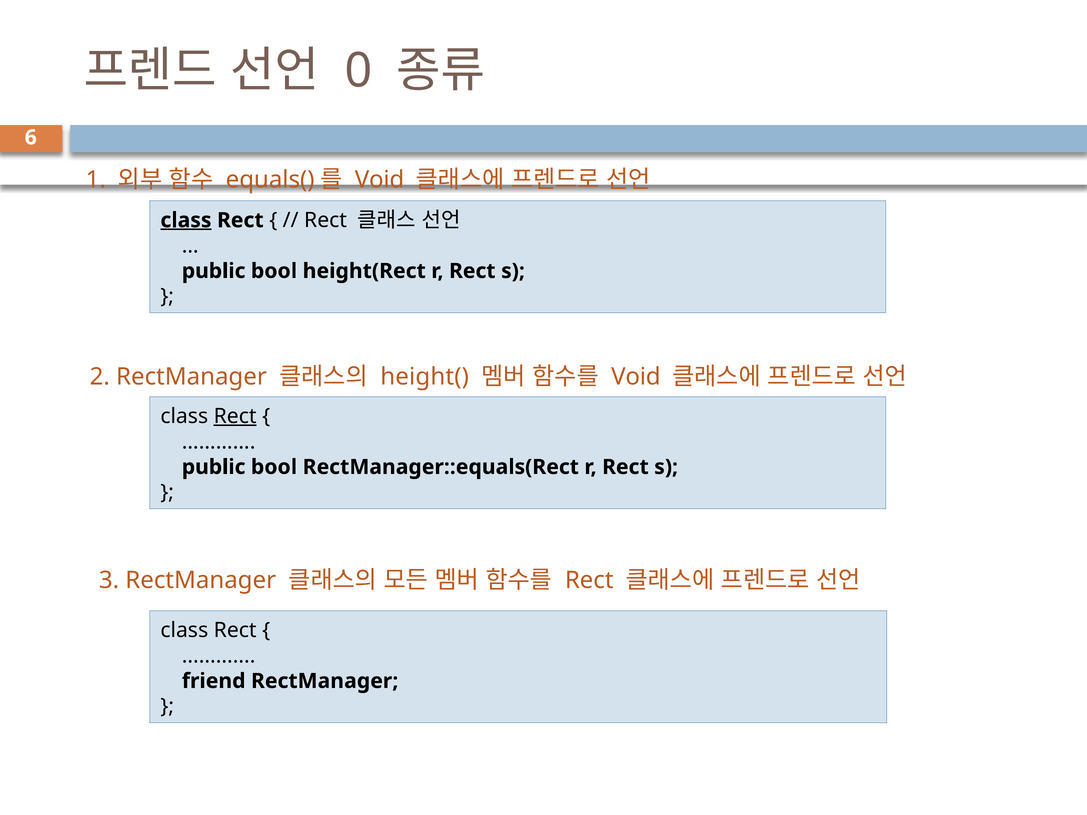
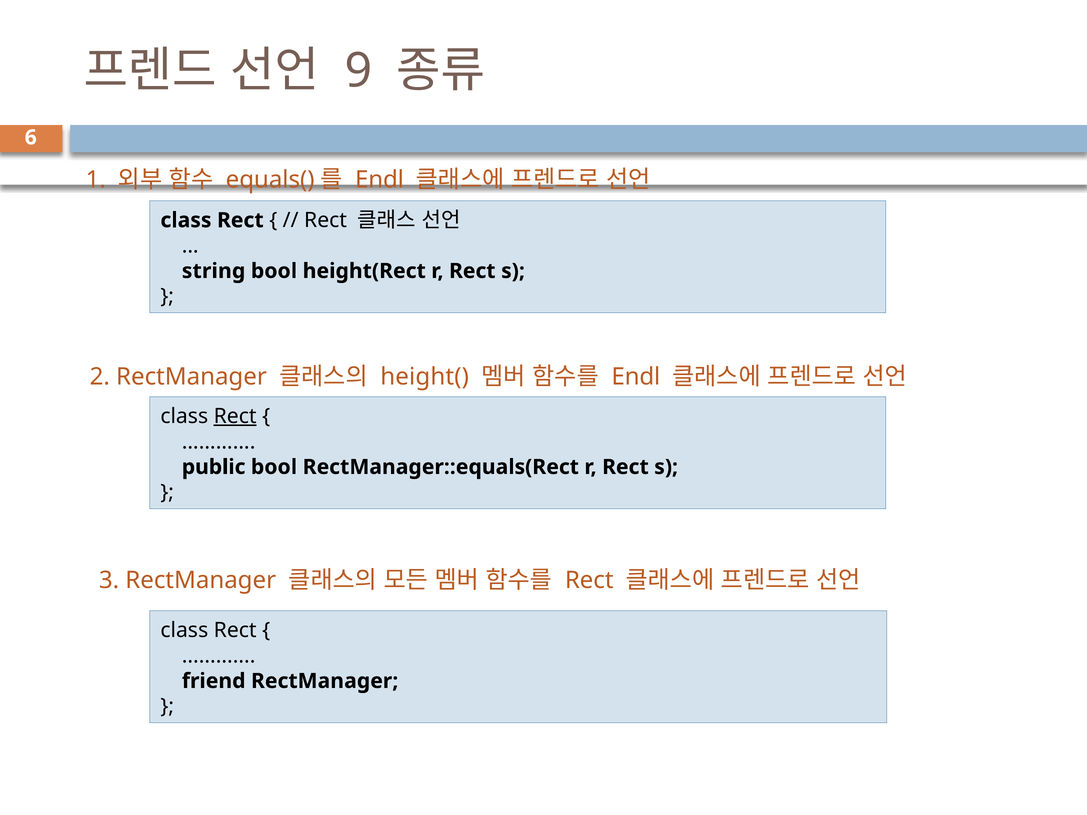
0: 0 -> 9
Void at (380, 180): Void -> Endl
class at (186, 220) underline: present -> none
public at (214, 271): public -> string
Void at (636, 377): Void -> Endl
